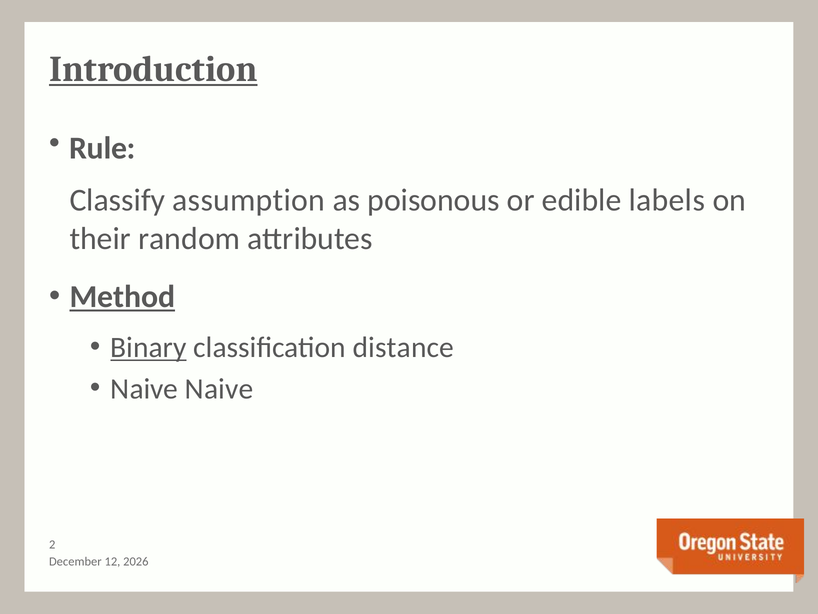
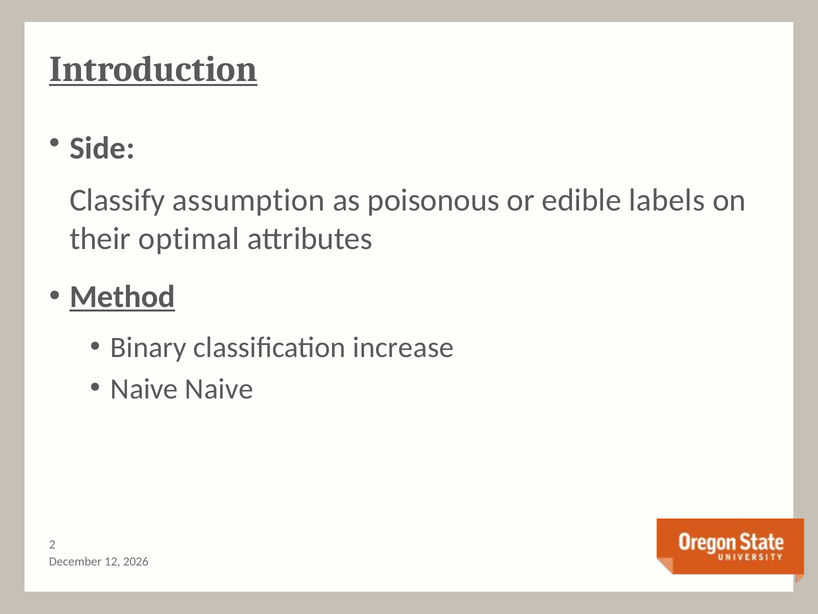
Rule: Rule -> Side
random: random -> optimal
Binary underline: present -> none
distance: distance -> increase
